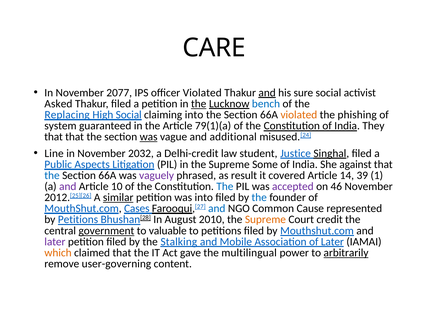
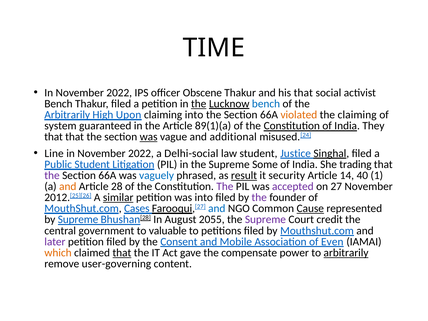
CARE: CARE -> TIME
2077 at (119, 93): 2077 -> 2022
officer Violated: Violated -> Obscene
and at (267, 93) underline: present -> none
his sure: sure -> that
Asked at (58, 104): Asked -> Bench
Replacing at (67, 115): Replacing -> Arbitrarily
High Social: Social -> Upon
the phishing: phishing -> claiming
79(1)(a: 79(1)(a -> 89(1)(a
2032 at (141, 153): 2032 -> 2022
Delhi-credit: Delhi-credit -> Delhi-social
Public Aspects: Aspects -> Student
against: against -> trading
the at (52, 175) colour: blue -> purple
vaguely colour: purple -> blue
result underline: none -> present
covered: covered -> security
39: 39 -> 40
and at (68, 186) colour: purple -> orange
10: 10 -> 28
The at (225, 186) colour: blue -> purple
46: 46 -> 27
the at (259, 197) colour: blue -> purple
Cause underline: none -> present
by Petitions: Petitions -> Supreme
2010: 2010 -> 2055
Supreme at (265, 220) colour: orange -> purple
government underline: present -> none
Stalking: Stalking -> Consent
of Later: Later -> Even
that at (122, 253) underline: none -> present
multilingual: multilingual -> compensate
